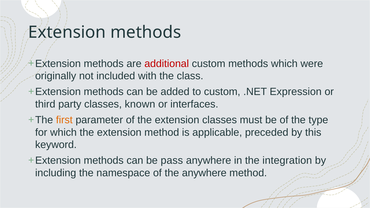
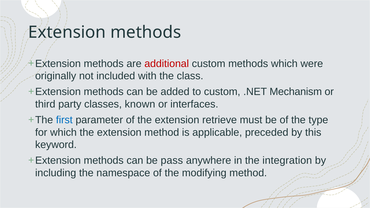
Expression: Expression -> Mechanism
first colour: orange -> blue
extension classes: classes -> retrieve
the anywhere: anywhere -> modifying
